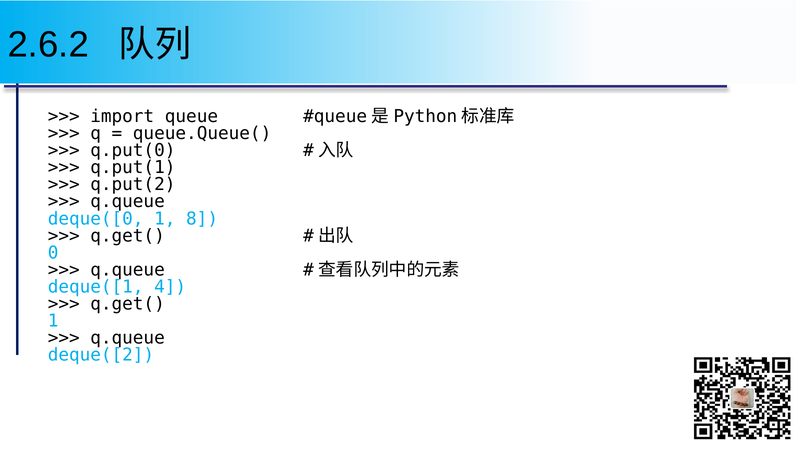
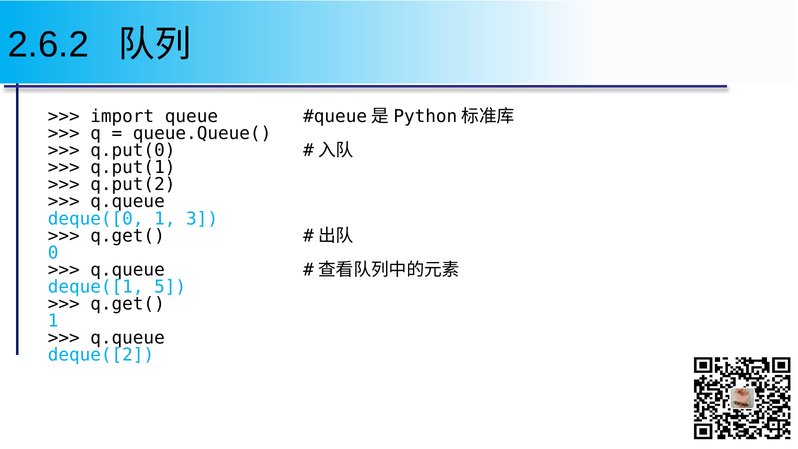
8: 8 -> 3
4: 4 -> 5
